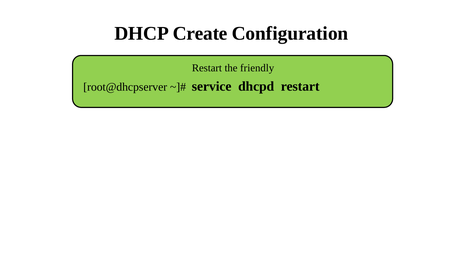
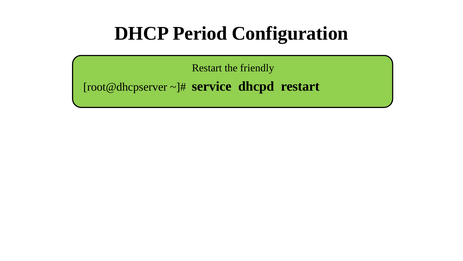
Create: Create -> Period
